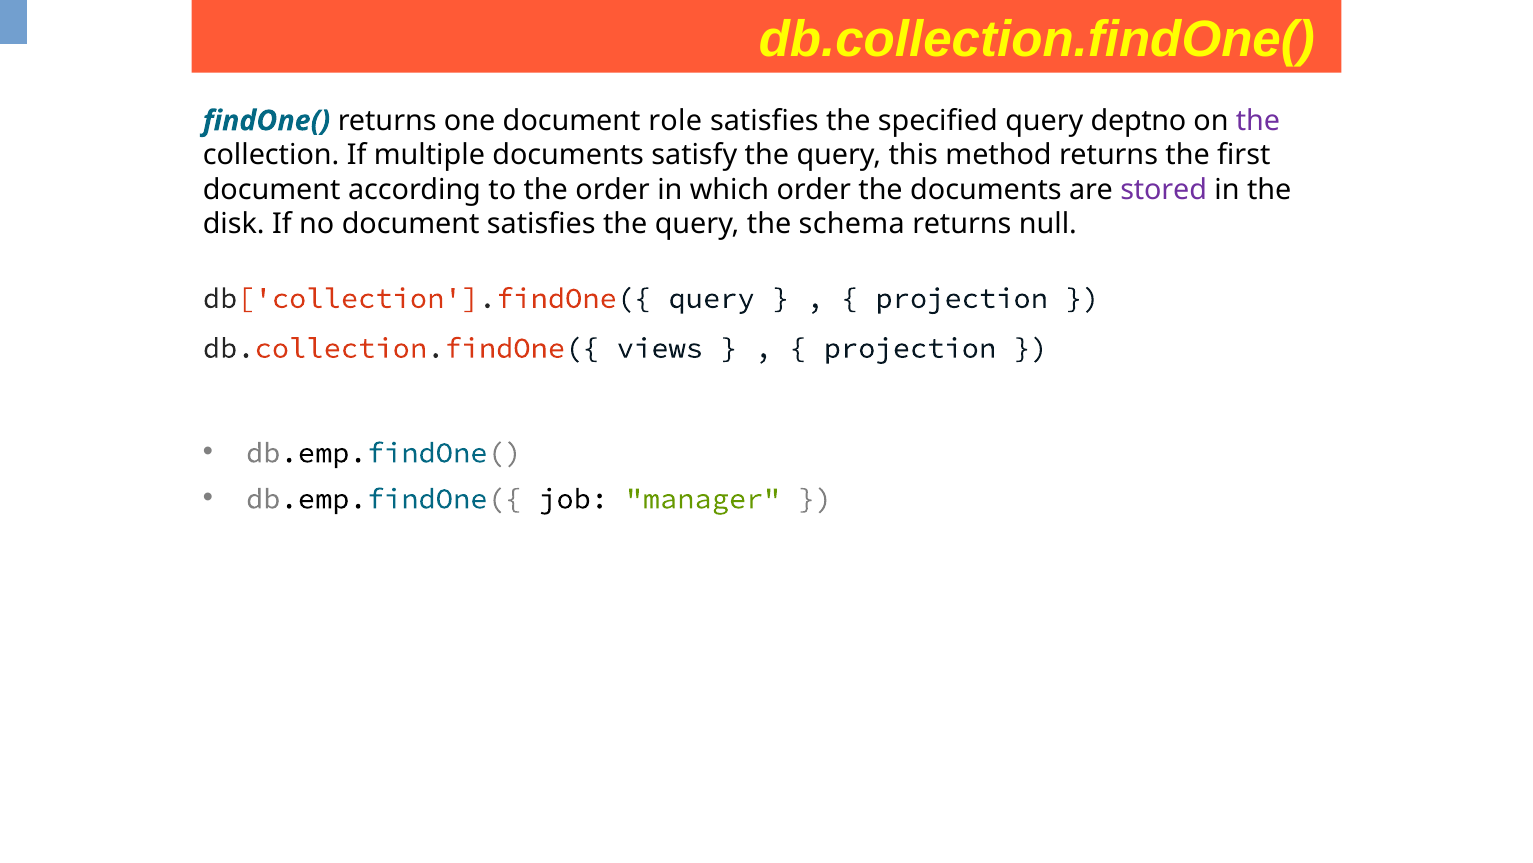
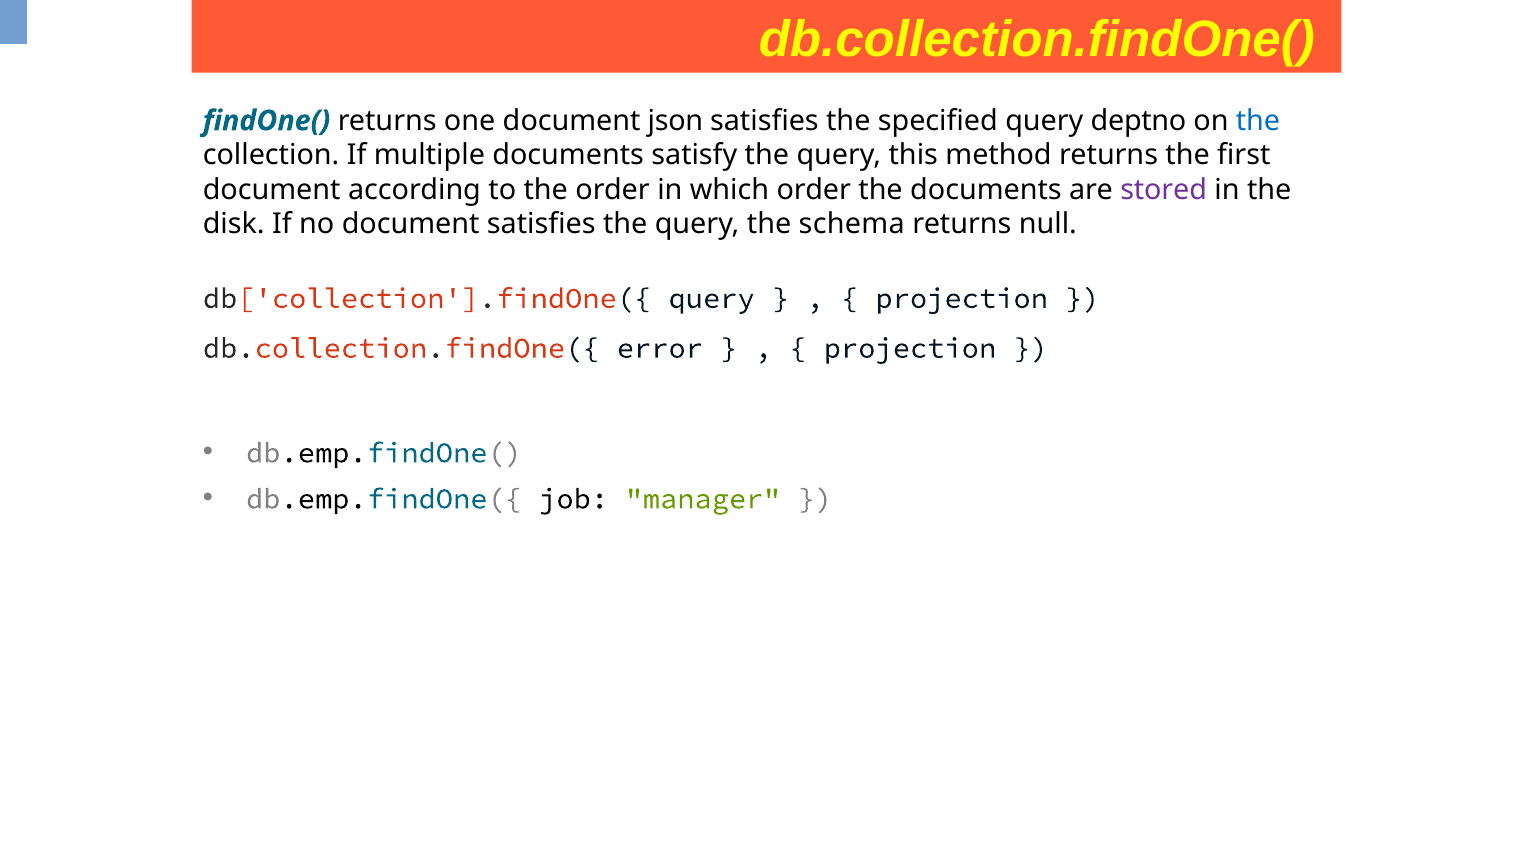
role: role -> json
the at (1258, 121) colour: purple -> blue
views: views -> error
